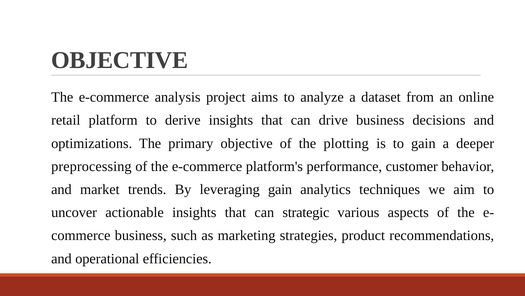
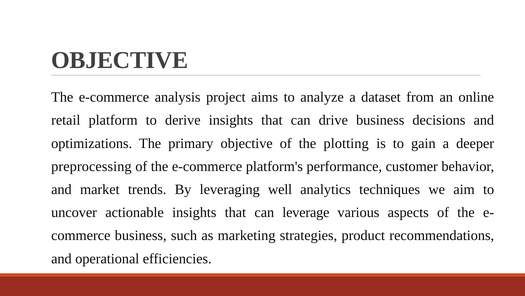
leveraging gain: gain -> well
strategic: strategic -> leverage
